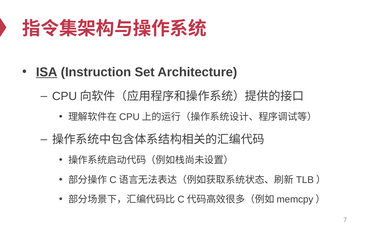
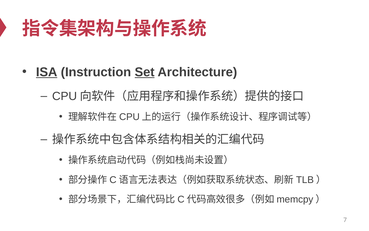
Set underline: none -> present
